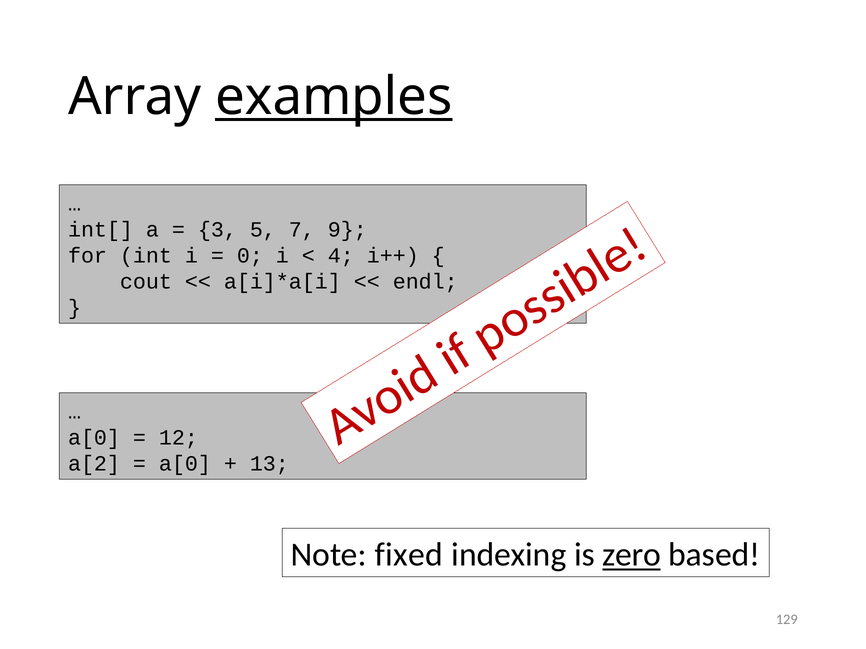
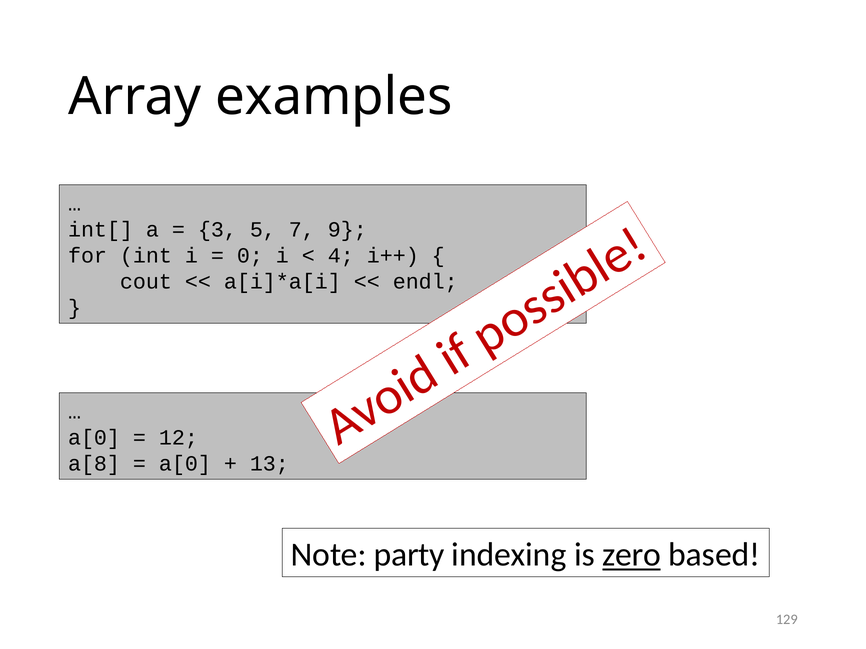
examples underline: present -> none
a[2: a[2 -> a[8
fixed: fixed -> party
